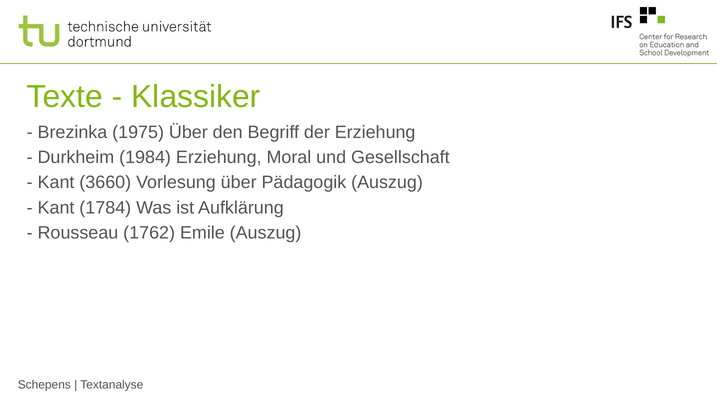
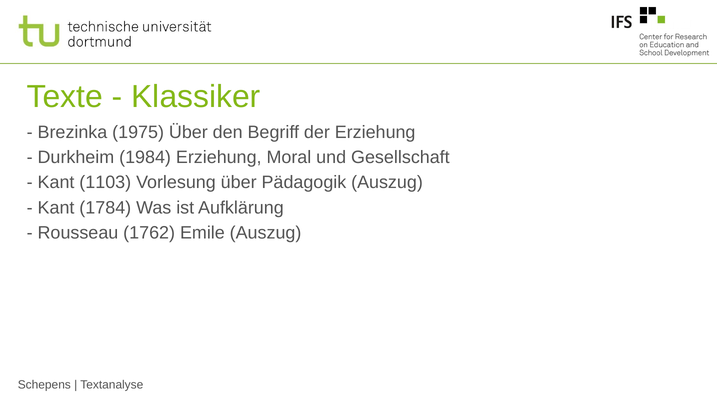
3660: 3660 -> 1103
